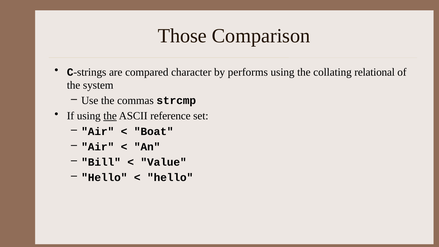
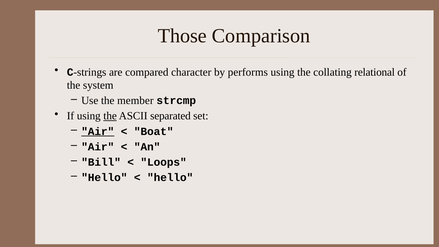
commas: commas -> member
reference: reference -> separated
Air at (98, 131) underline: none -> present
Value: Value -> Loops
